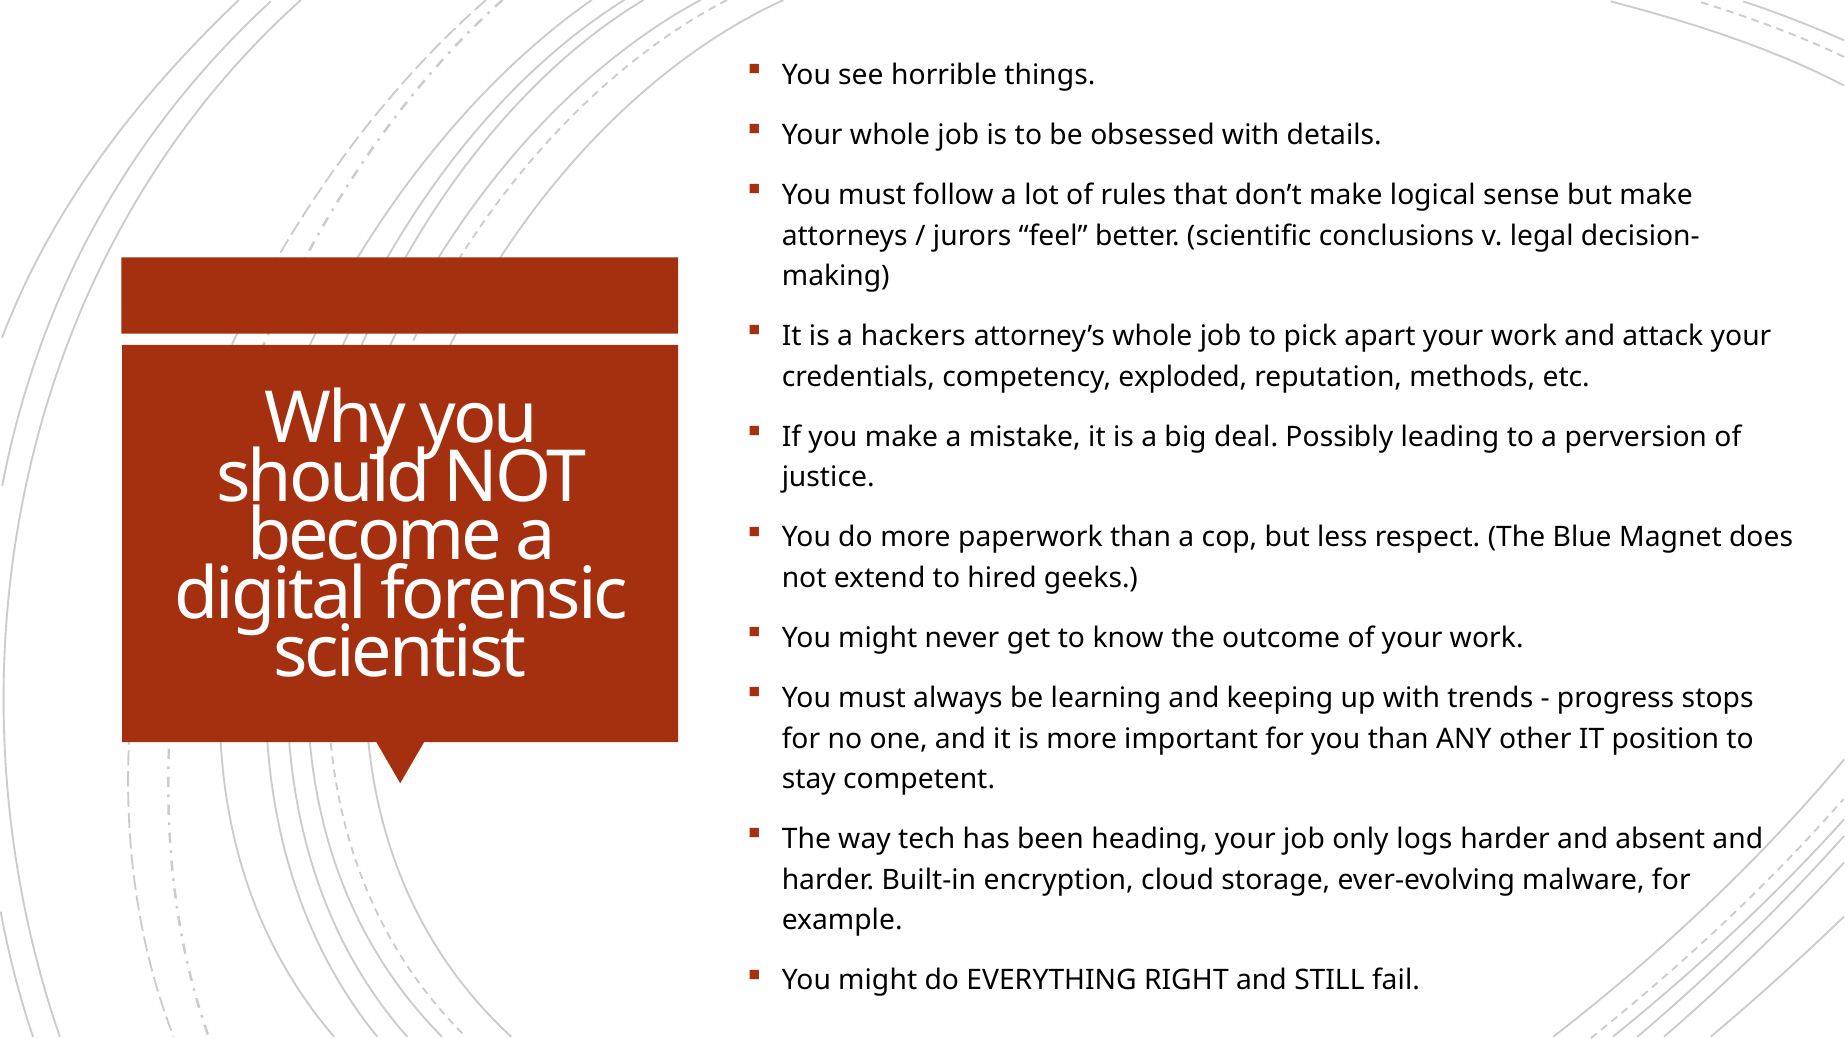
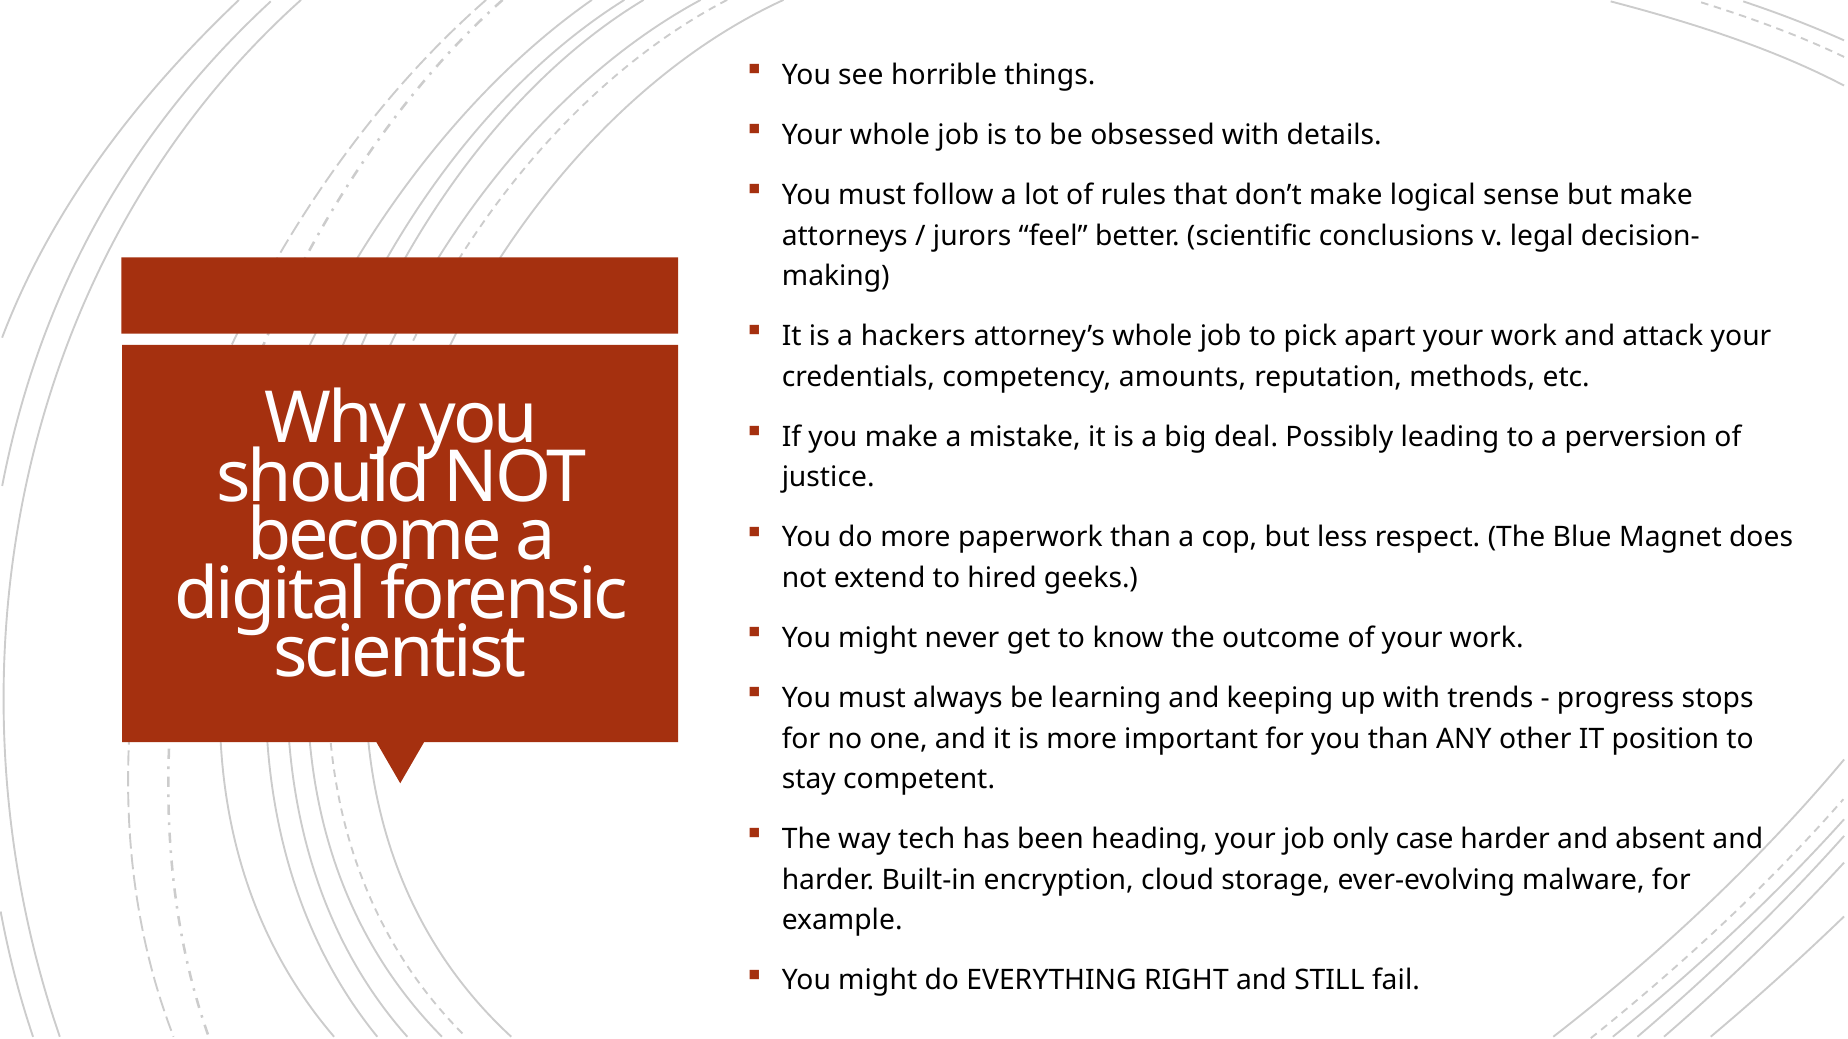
exploded: exploded -> amounts
logs: logs -> case
